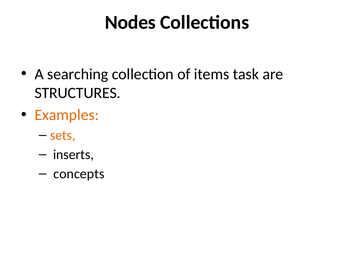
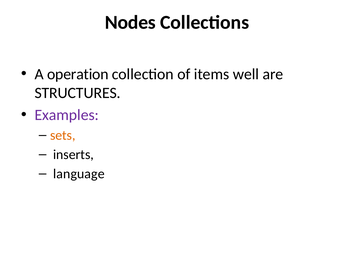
searching: searching -> operation
task: task -> well
Examples colour: orange -> purple
concepts: concepts -> language
